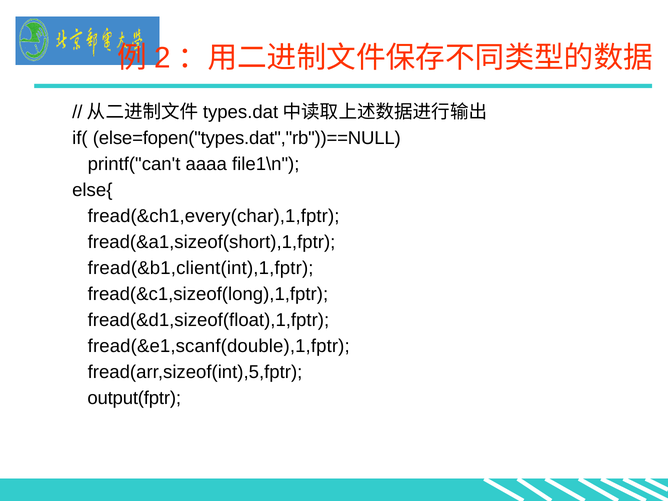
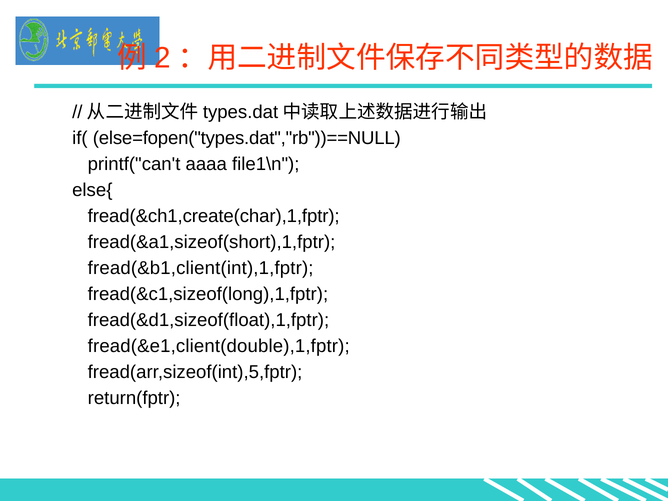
fread(&ch1,every(char),1,fptr: fread(&ch1,every(char),1,fptr -> fread(&ch1,create(char),1,fptr
fread(&e1,scanf(double),1,fptr: fread(&e1,scanf(double),1,fptr -> fread(&e1,client(double),1,fptr
output(fptr: output(fptr -> return(fptr
